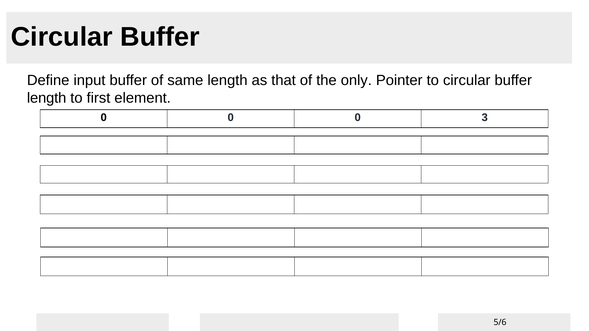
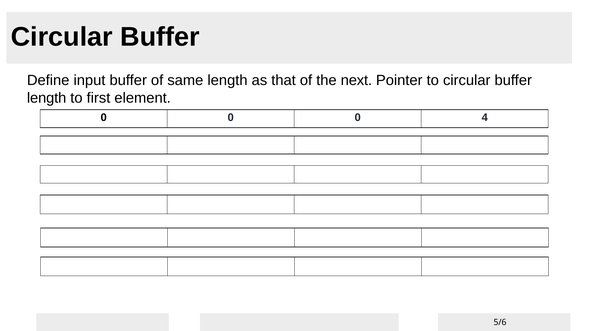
only: only -> next
3: 3 -> 4
